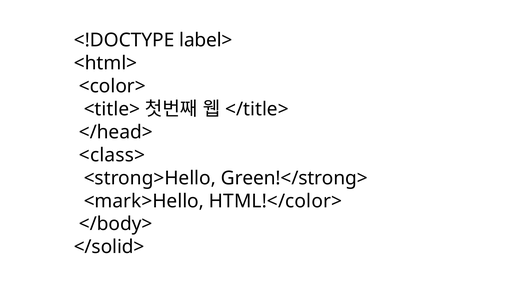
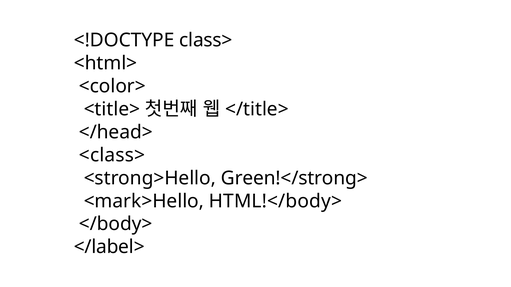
label>: label> -> class>
HTML!</color>: HTML!</color> -> HTML!</body>
</solid>: </solid> -> </label>
